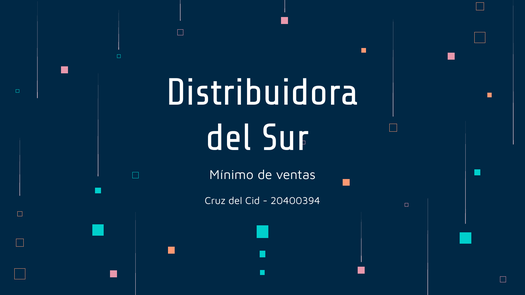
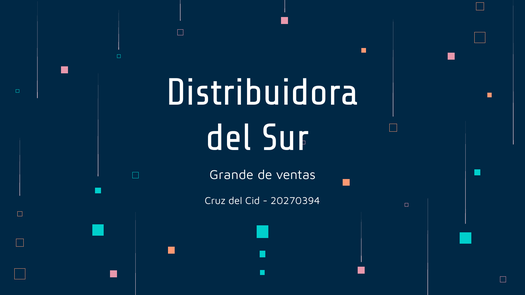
Mínimo: Mínimo -> Grande
20400394: 20400394 -> 20270394
